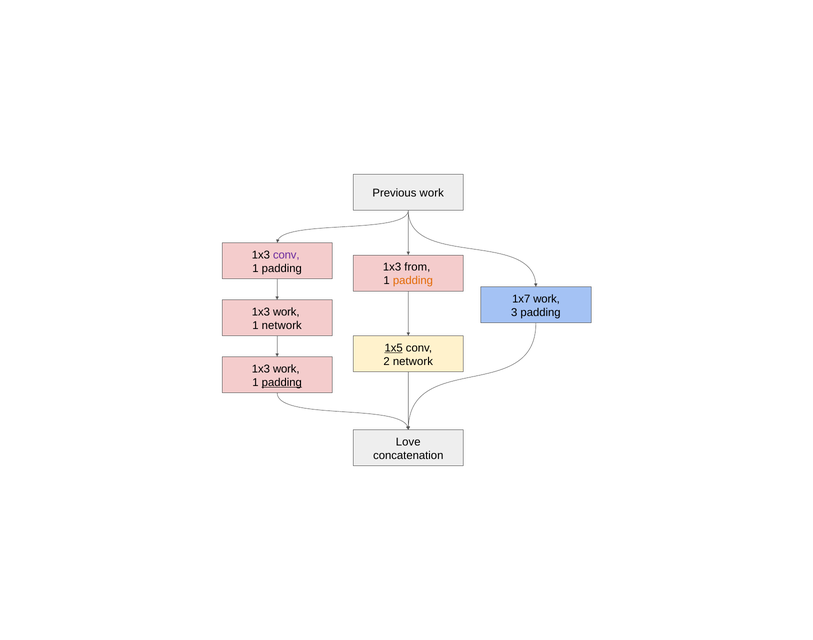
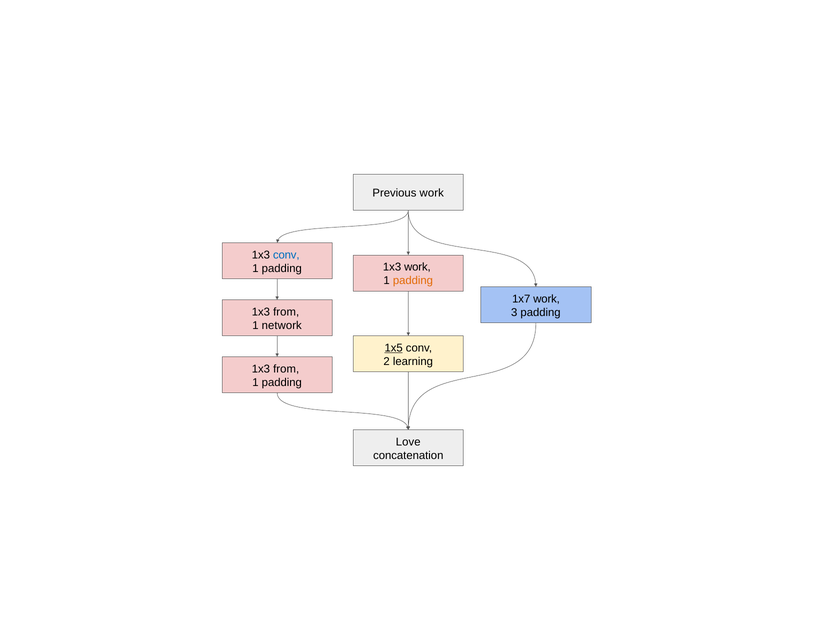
conv at (286, 255) colour: purple -> blue
1x3 from: from -> work
work at (286, 312): work -> from
2 network: network -> learning
work at (286, 369): work -> from
padding at (282, 382) underline: present -> none
